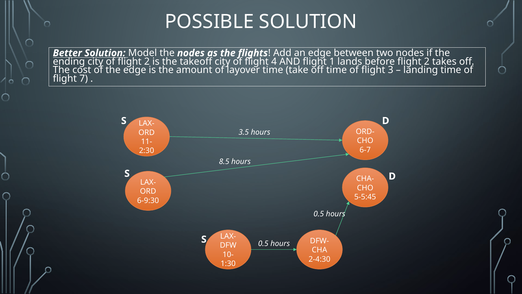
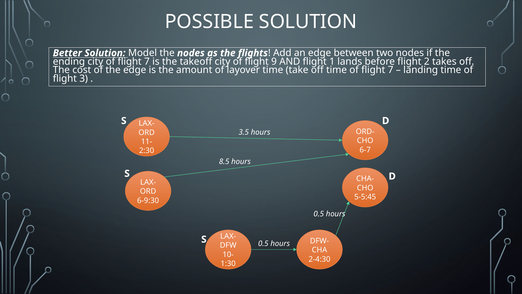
city of flight 2: 2 -> 7
4: 4 -> 9
time of flight 3: 3 -> 7
7: 7 -> 3
